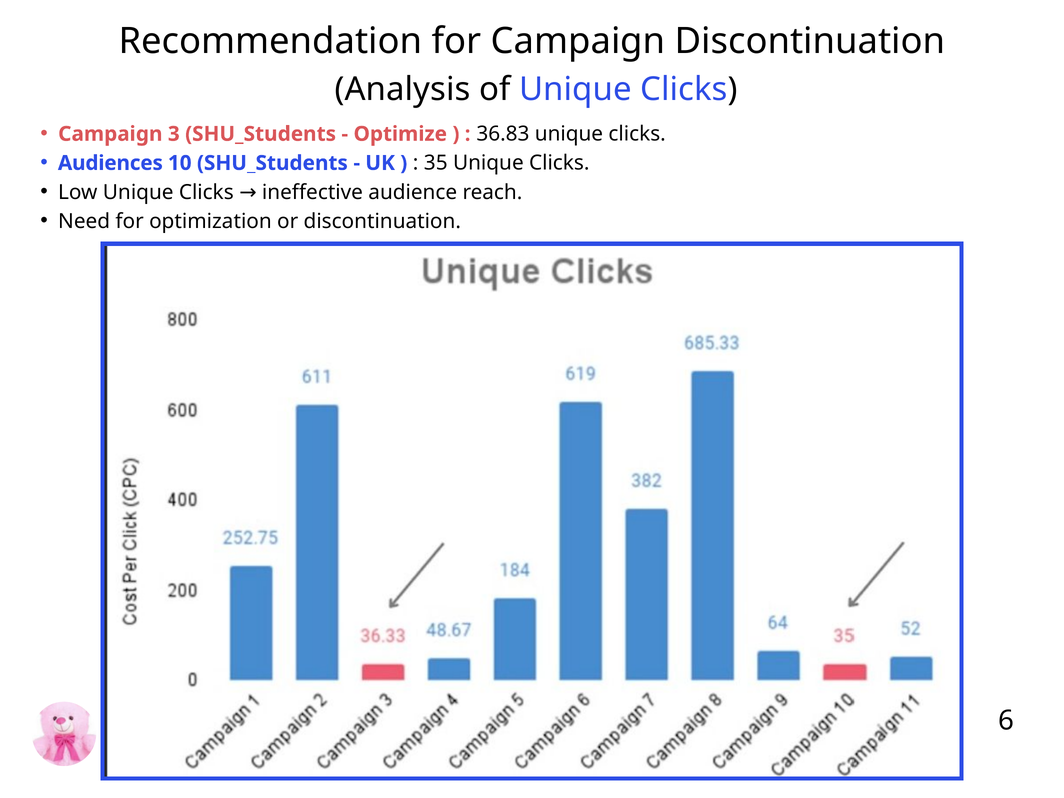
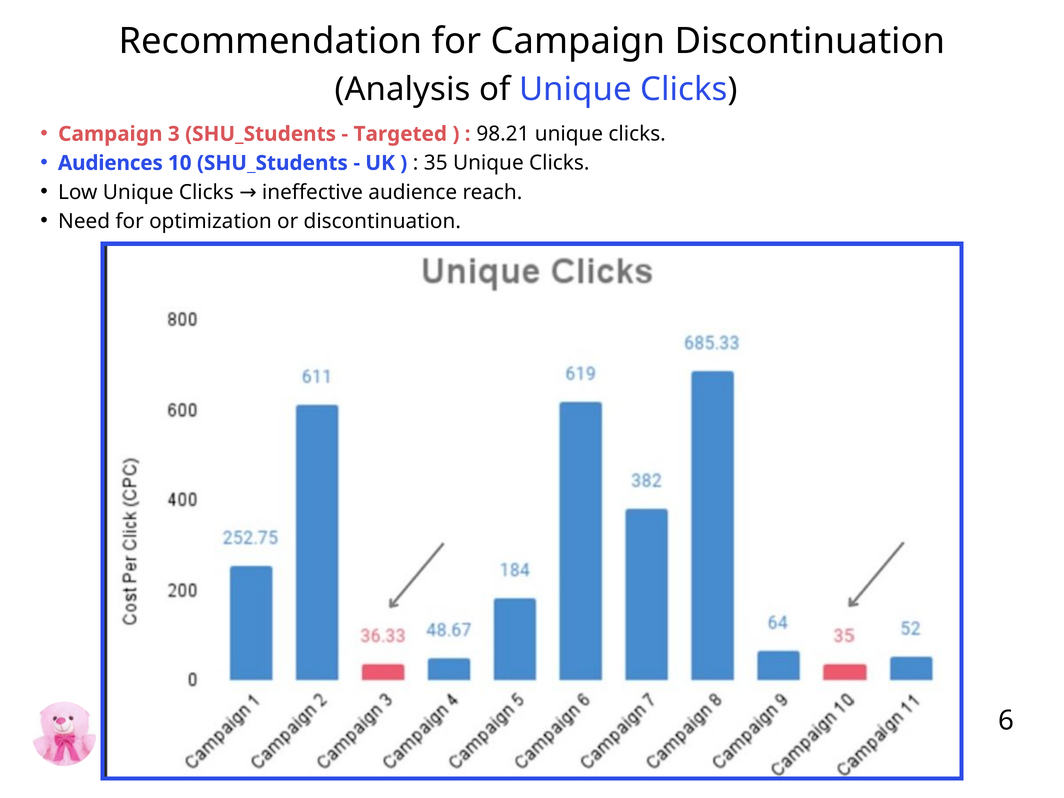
Optimize: Optimize -> Targeted
36.83: 36.83 -> 98.21
